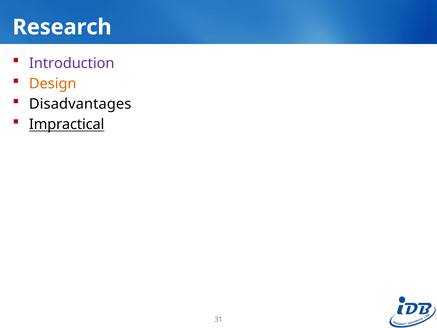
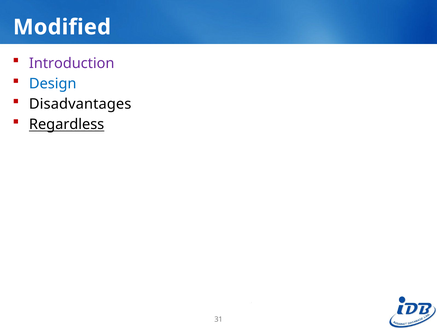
Research: Research -> Modified
Design colour: orange -> blue
Impractical: Impractical -> Regardless
